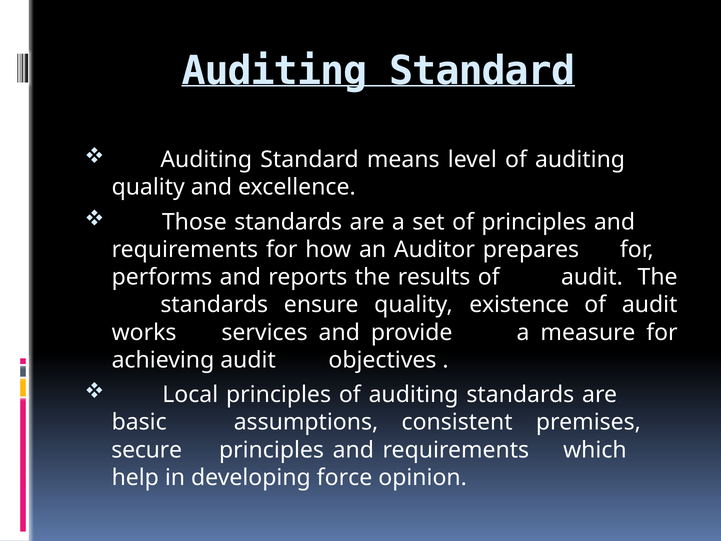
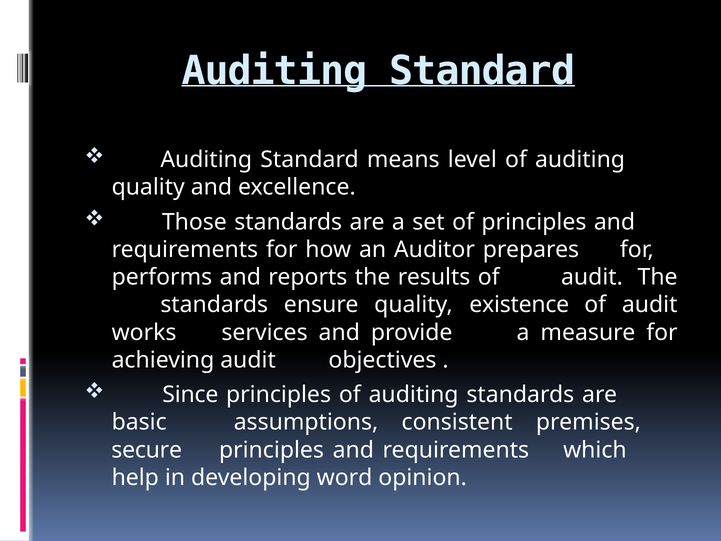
Local: Local -> Since
force: force -> word
